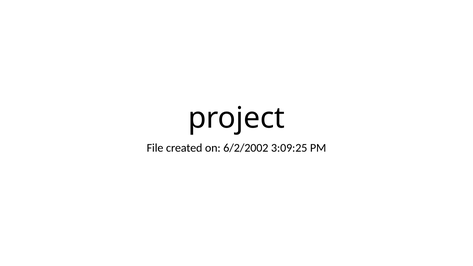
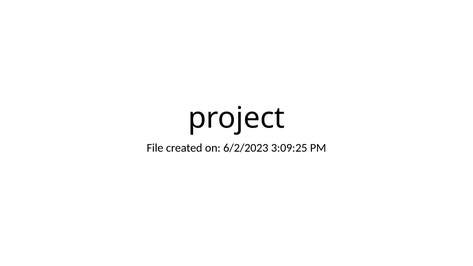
6/2/2002: 6/2/2002 -> 6/2/2023
